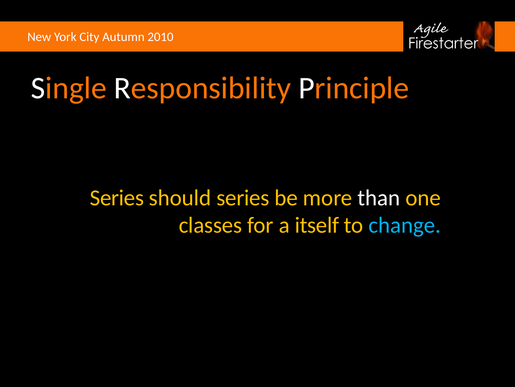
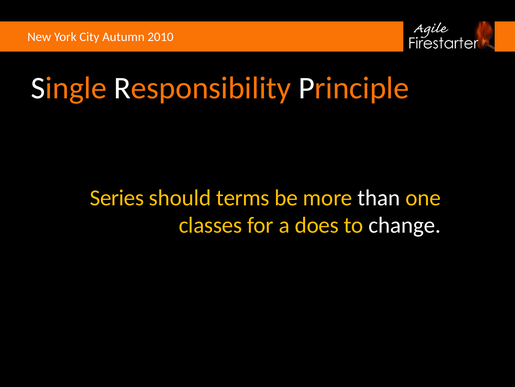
should series: series -> terms
itself: itself -> does
change colour: light blue -> white
